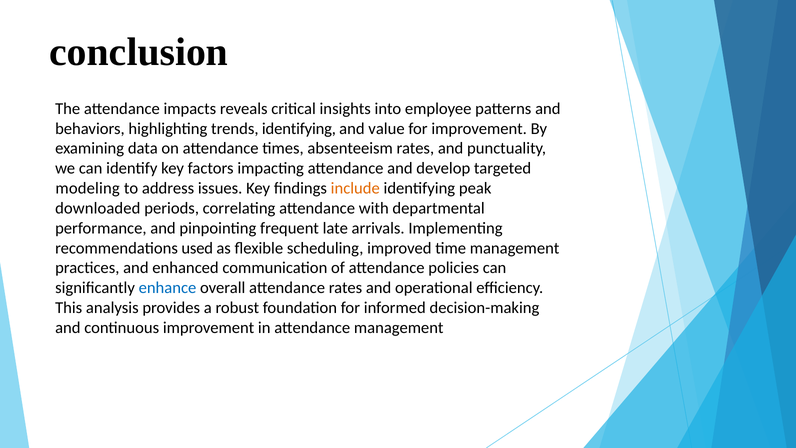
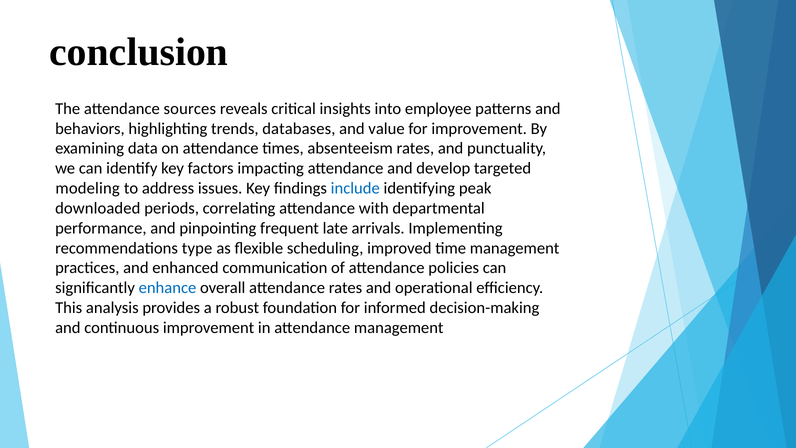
impacts: impacts -> sources
trends identifying: identifying -> databases
include colour: orange -> blue
used: used -> type
